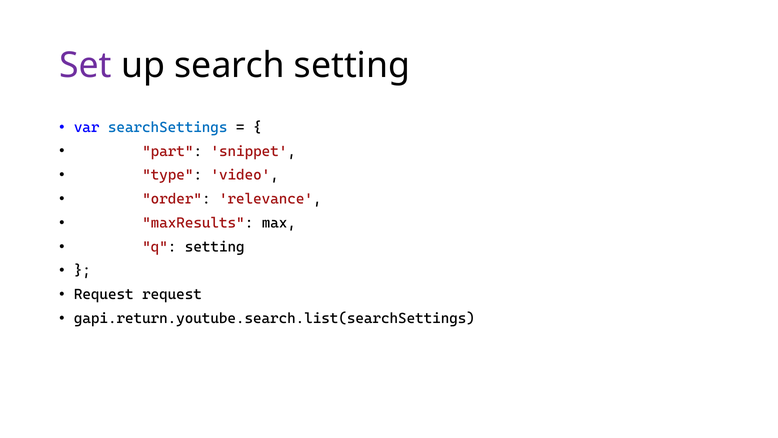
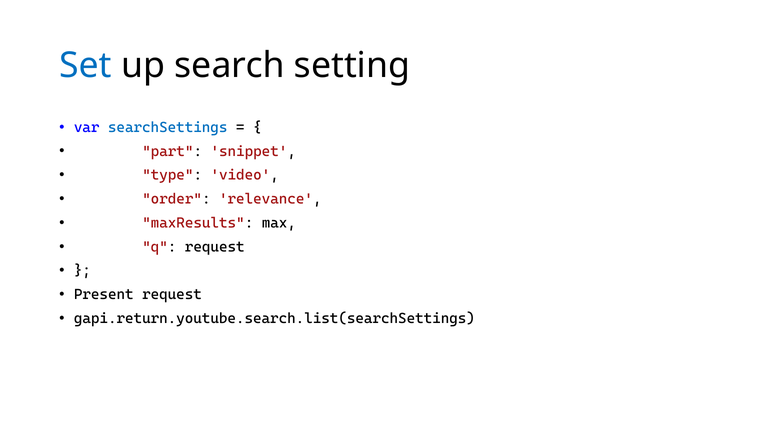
Set colour: purple -> blue
q setting: setting -> request
Request at (104, 294): Request -> Present
